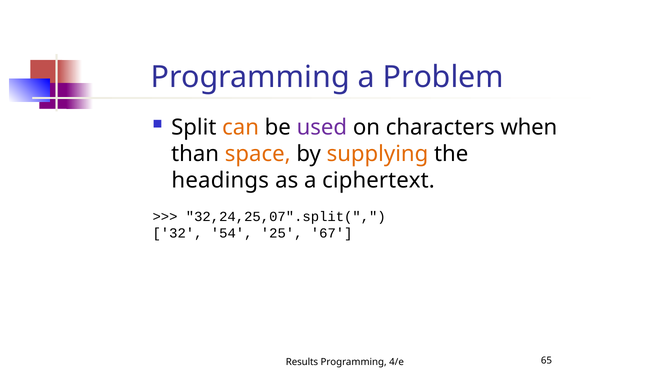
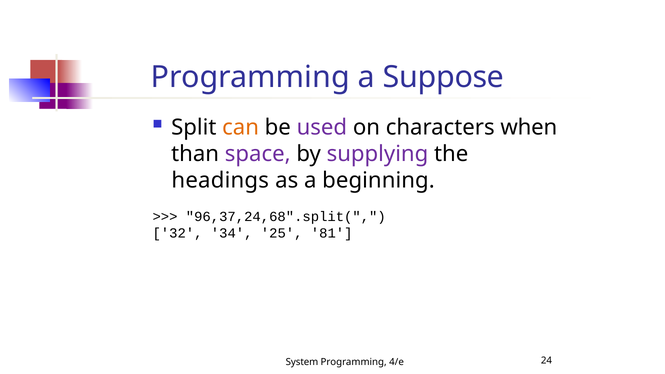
Problem: Problem -> Suppose
space colour: orange -> purple
supplying colour: orange -> purple
ciphertext: ciphertext -> beginning
32,24,25,07".split(: 32,24,25,07".split( -> 96,37,24,68".split(
54: 54 -> 34
67: 67 -> 81
Results: Results -> System
65: 65 -> 24
